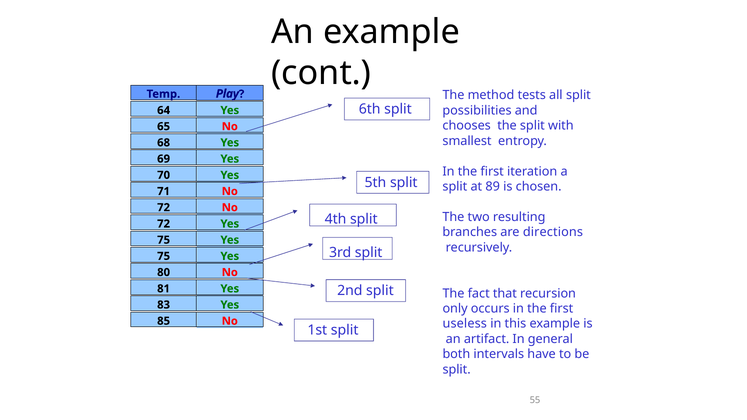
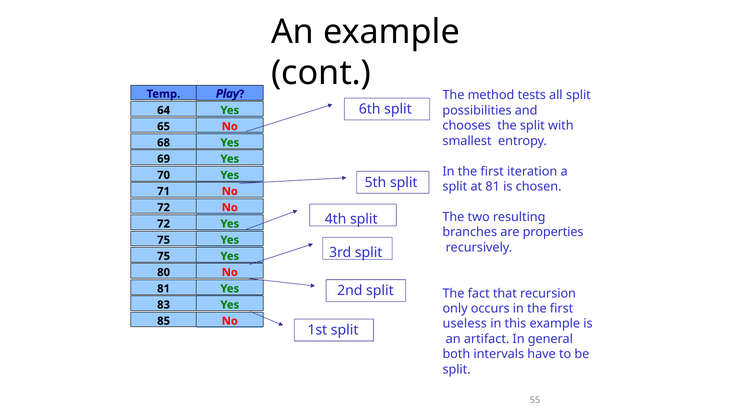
at 89: 89 -> 81
directions: directions -> properties
